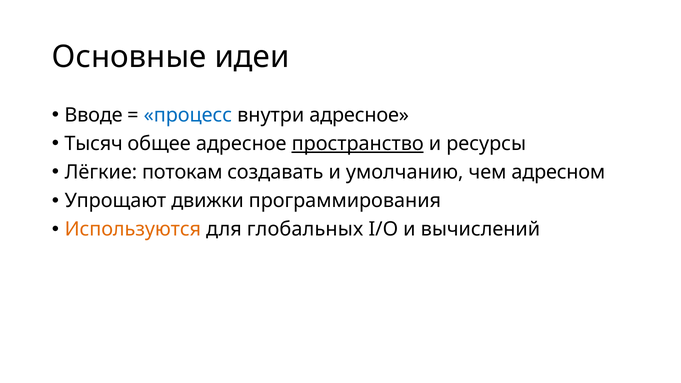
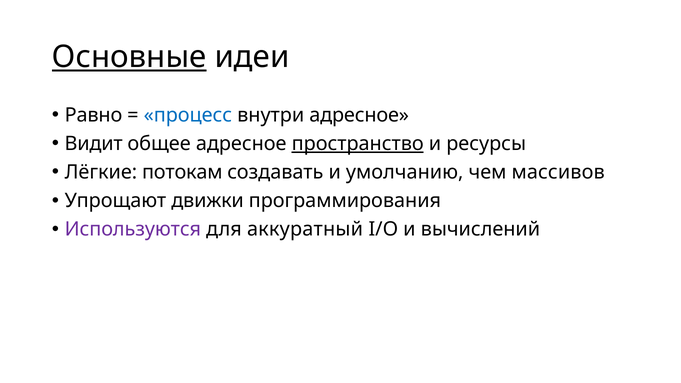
Основные underline: none -> present
Вводе: Вводе -> Равно
Тысяч: Тысяч -> Видит
адресном: адресном -> массивов
Используются colour: orange -> purple
глобальных: глобальных -> аккуратный
